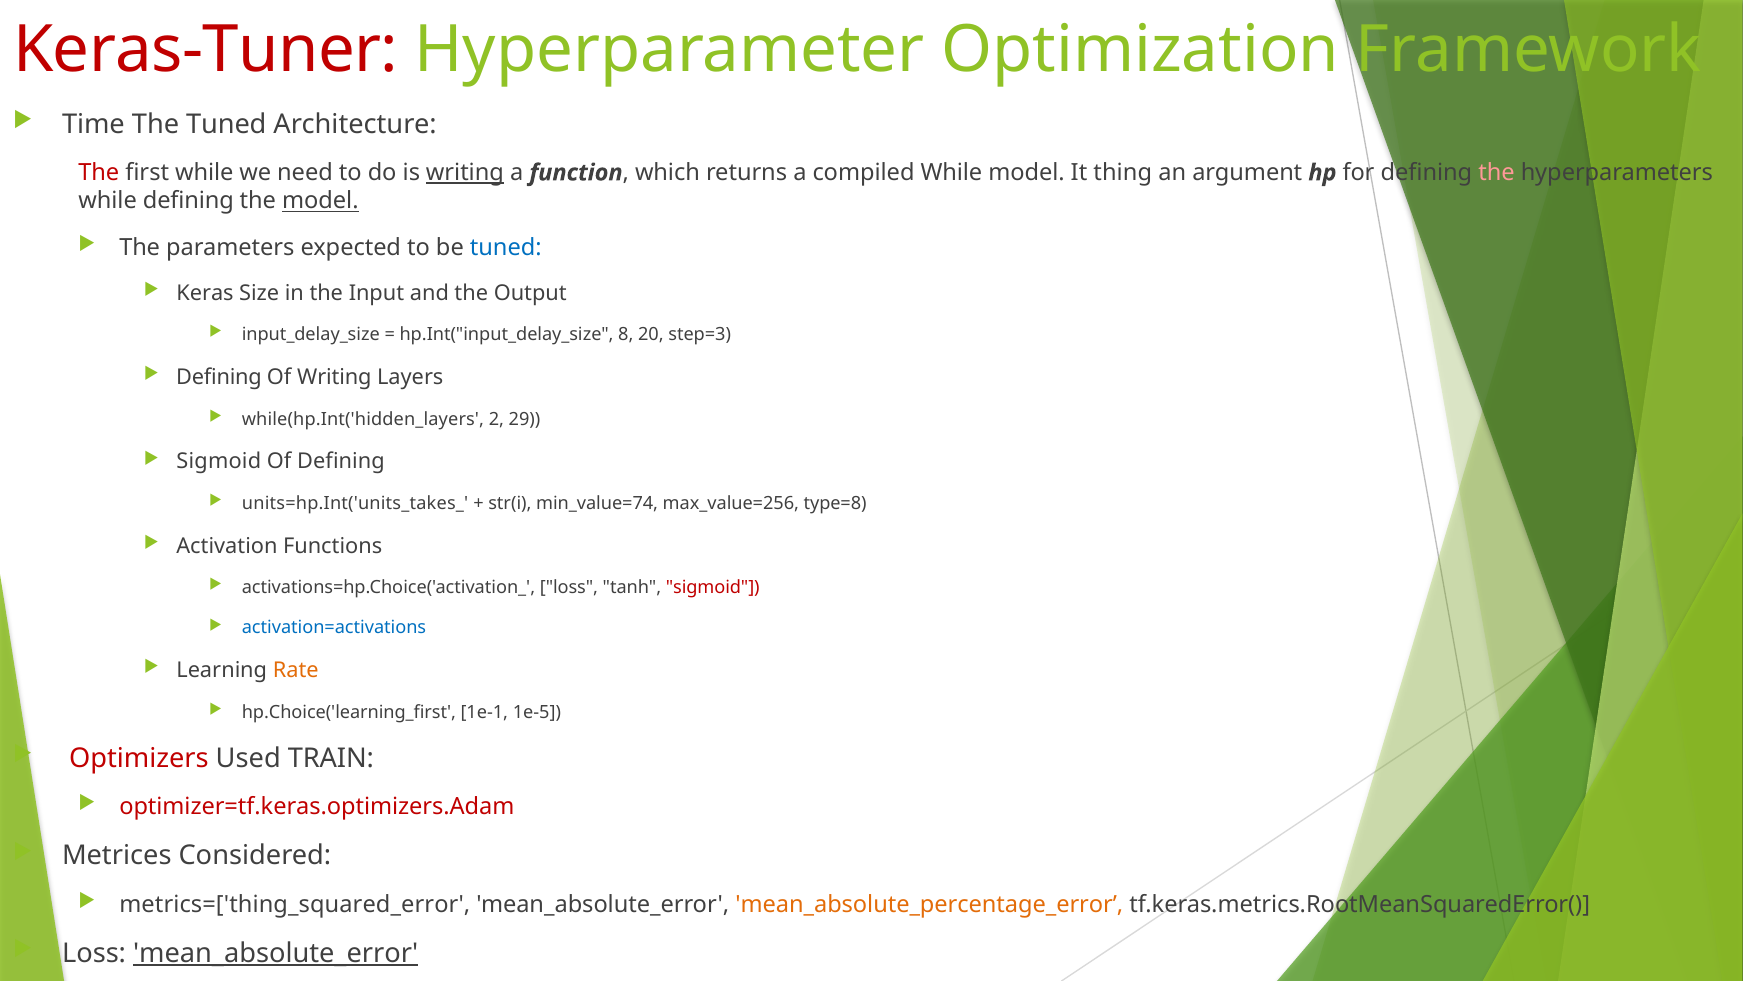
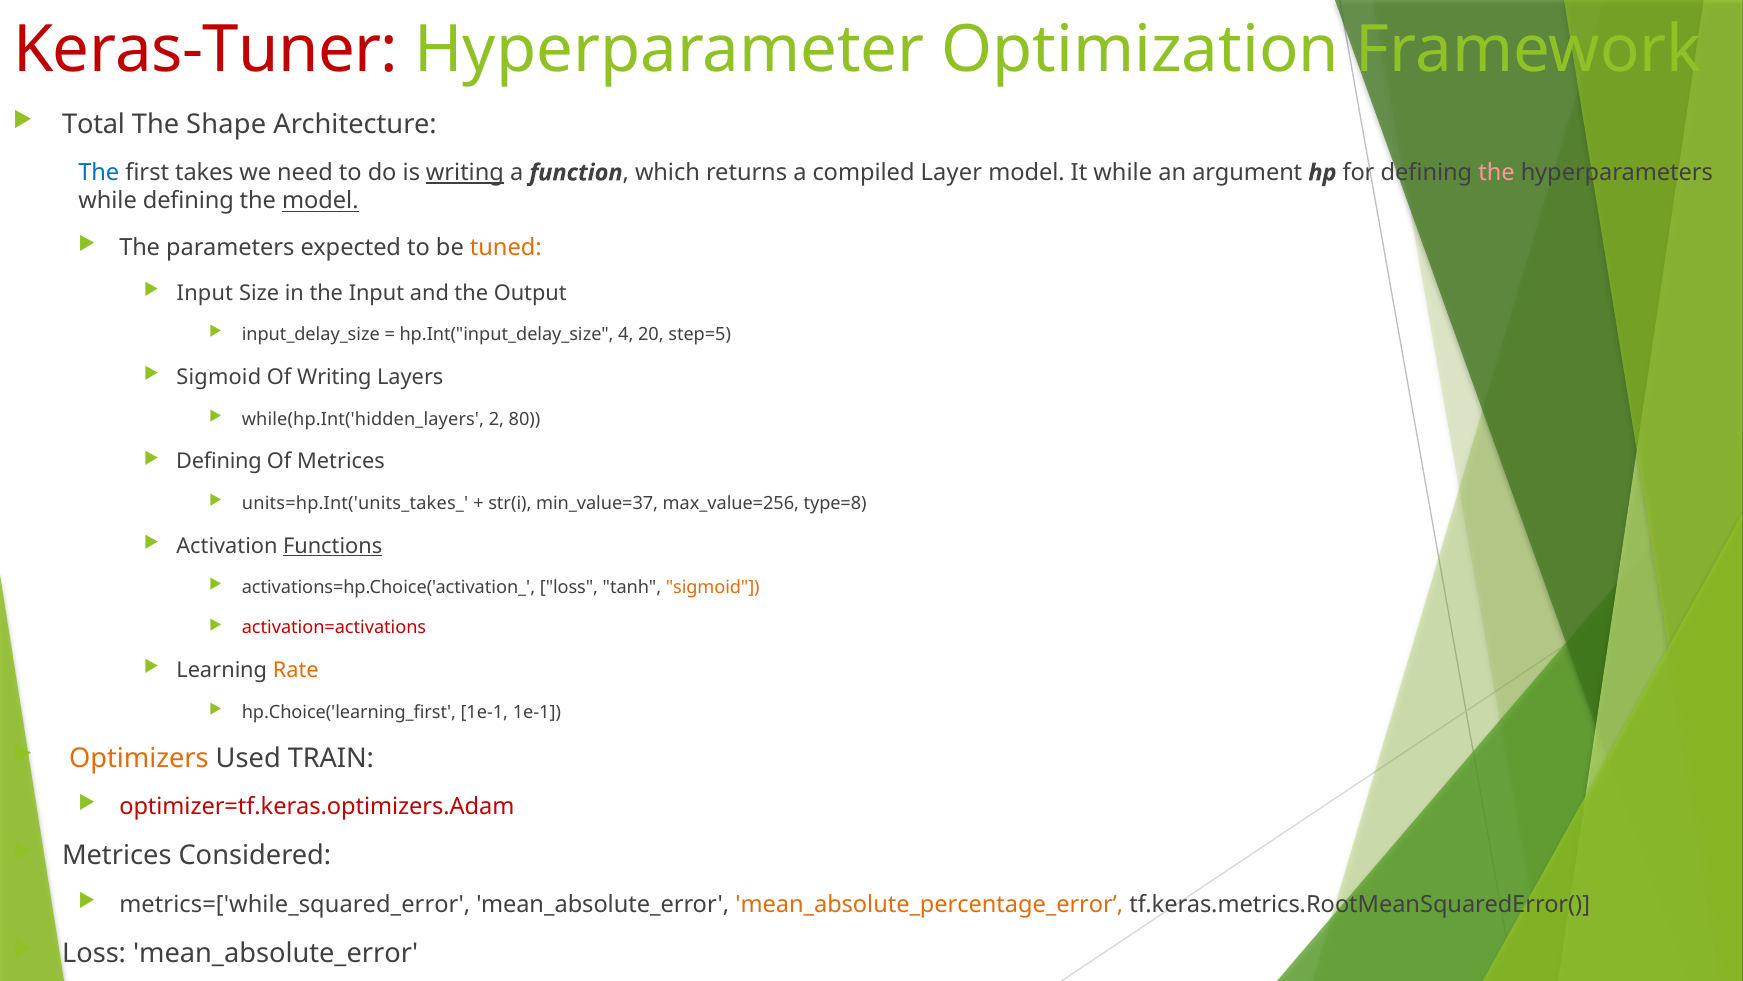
Time: Time -> Total
The Tuned: Tuned -> Shape
The at (99, 173) colour: red -> blue
first while: while -> takes
compiled While: While -> Layer
It thing: thing -> while
tuned at (506, 247) colour: blue -> orange
Keras at (205, 293): Keras -> Input
8: 8 -> 4
step=3: step=3 -> step=5
Defining at (219, 377): Defining -> Sigmoid
29: 29 -> 80
Sigmoid at (219, 461): Sigmoid -> Defining
Of Defining: Defining -> Metrices
min_value=74: min_value=74 -> min_value=37
Functions underline: none -> present
sigmoid at (713, 588) colour: red -> orange
activation=activations colour: blue -> red
1e-1 1e-5: 1e-5 -> 1e-1
Optimizers colour: red -> orange
metrics=['thing_squared_error: metrics=['thing_squared_error -> metrics=['while_squared_error
mean_absolute_error at (276, 953) underline: present -> none
